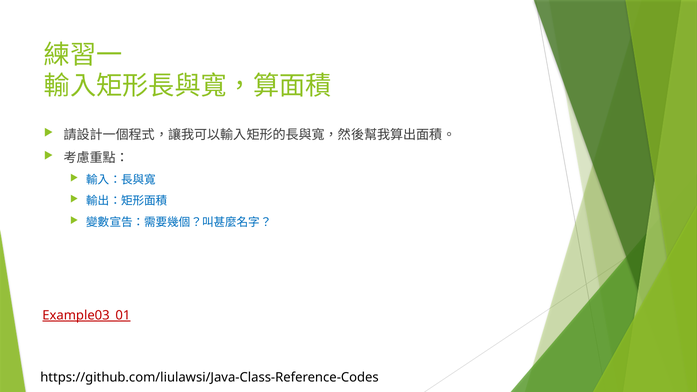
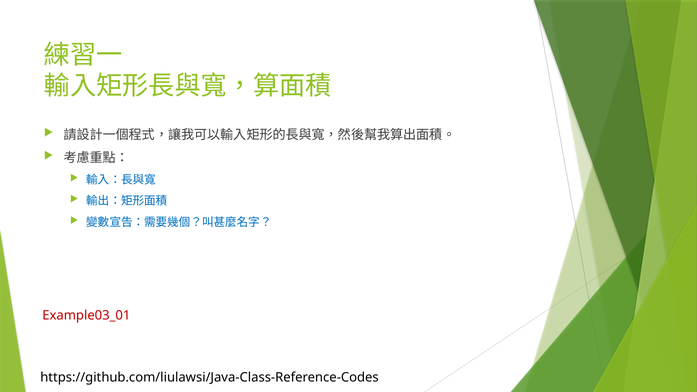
Example03_01 underline: present -> none
